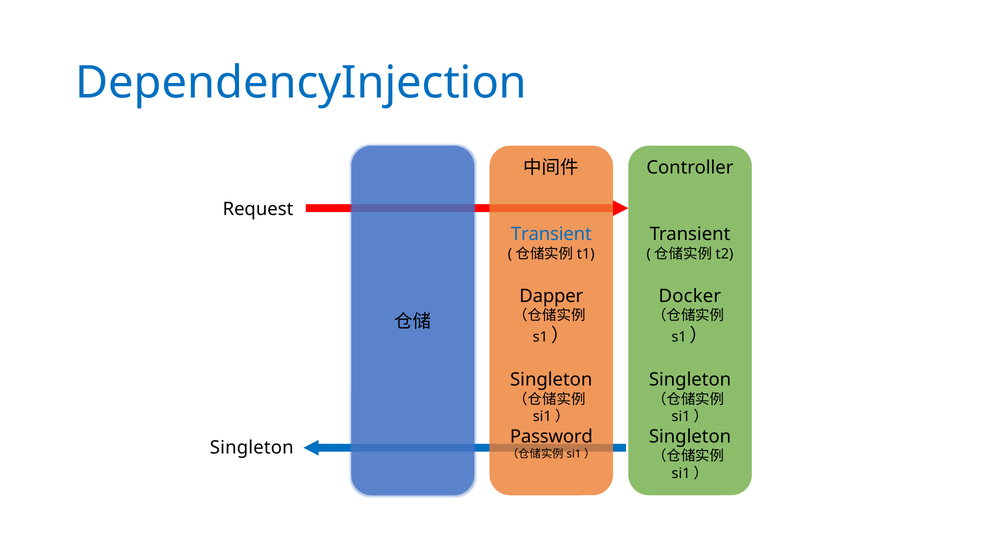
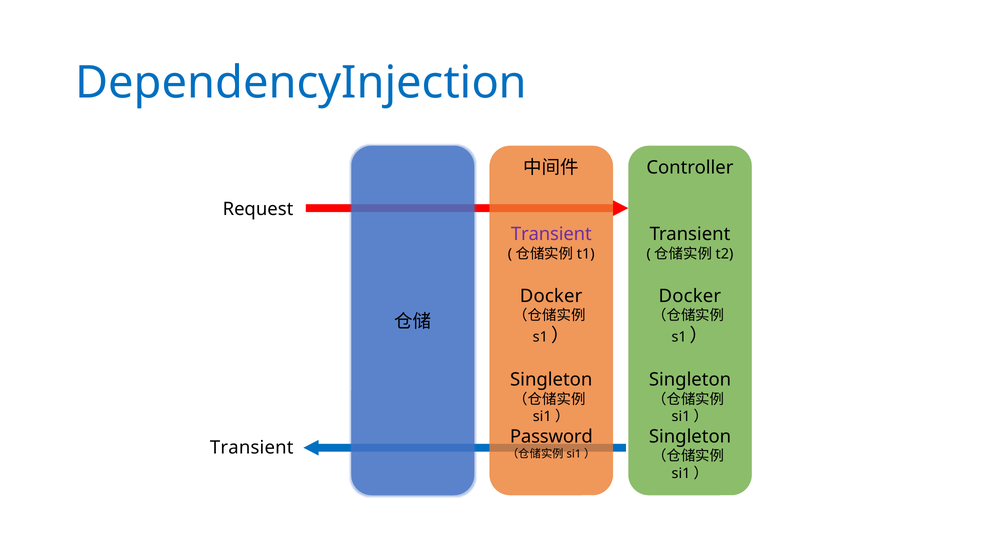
Transient at (551, 235) colour: blue -> purple
Dapper at (551, 296): Dapper -> Docker
Singleton at (252, 448): Singleton -> Transient
